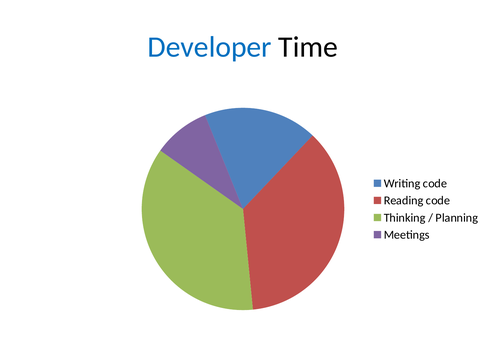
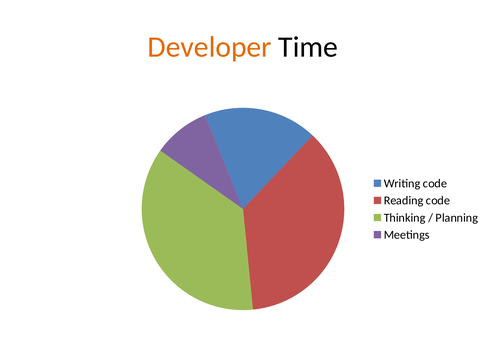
Developer colour: blue -> orange
